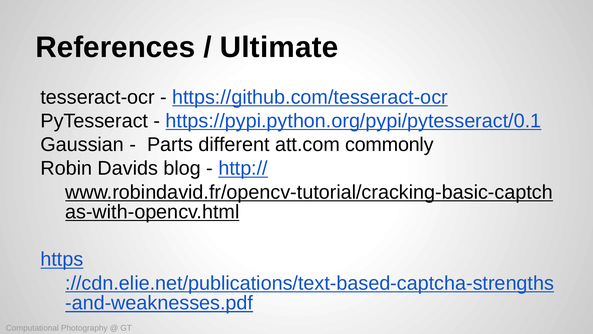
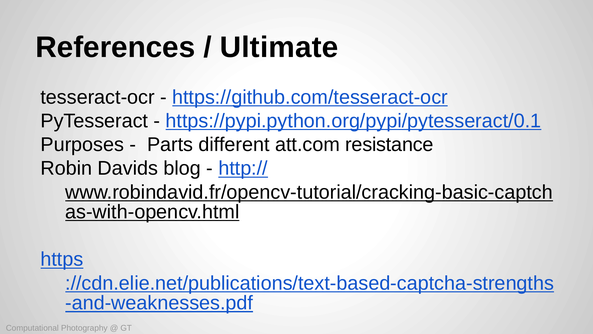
Gaussian: Gaussian -> Purposes
commonly: commonly -> resistance
